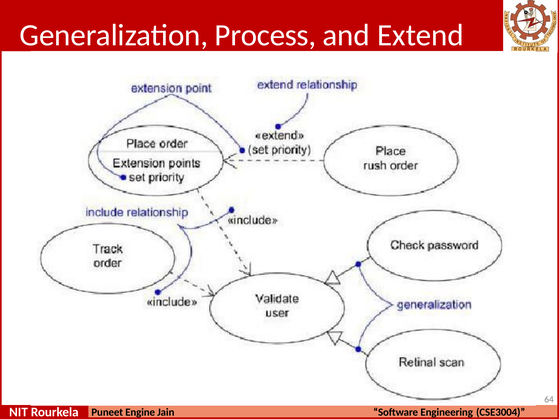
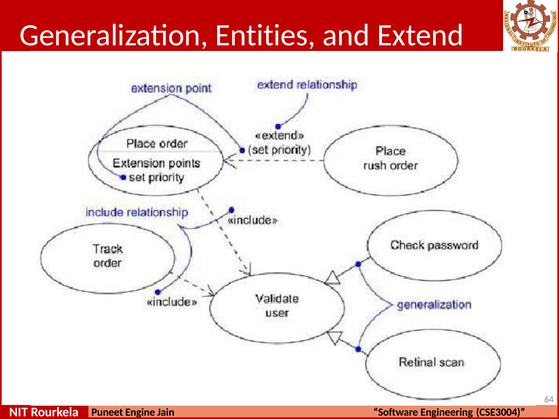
Process: Process -> Entities
